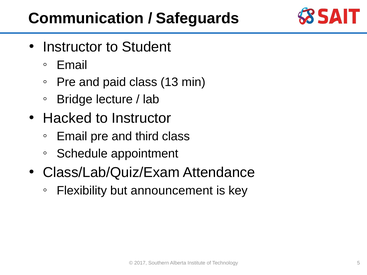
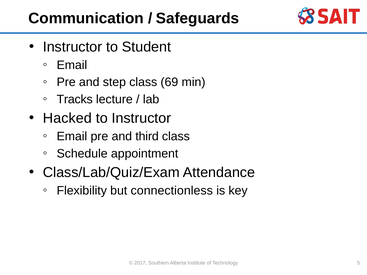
paid: paid -> step
13: 13 -> 69
Bridge: Bridge -> Tracks
announcement: announcement -> connectionless
